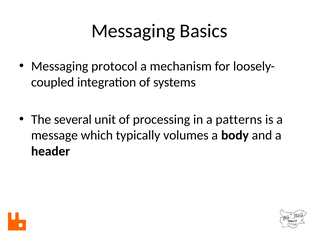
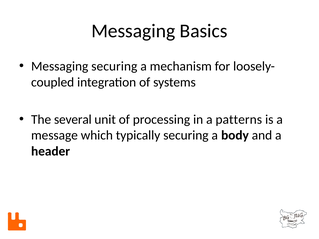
Messaging protocol: protocol -> securing
typically volumes: volumes -> securing
